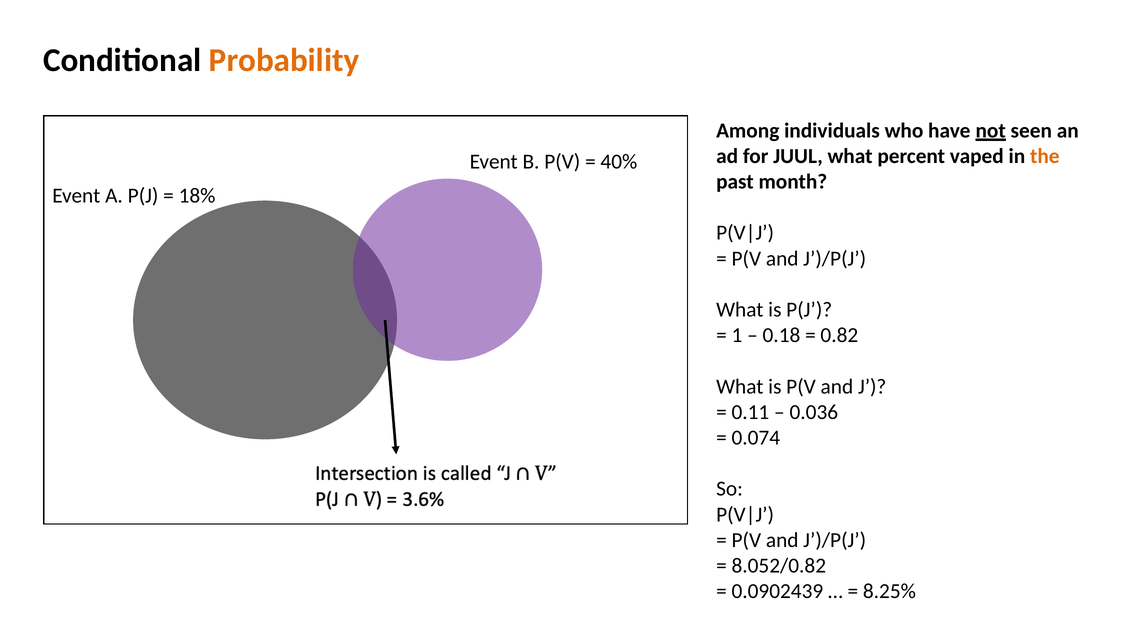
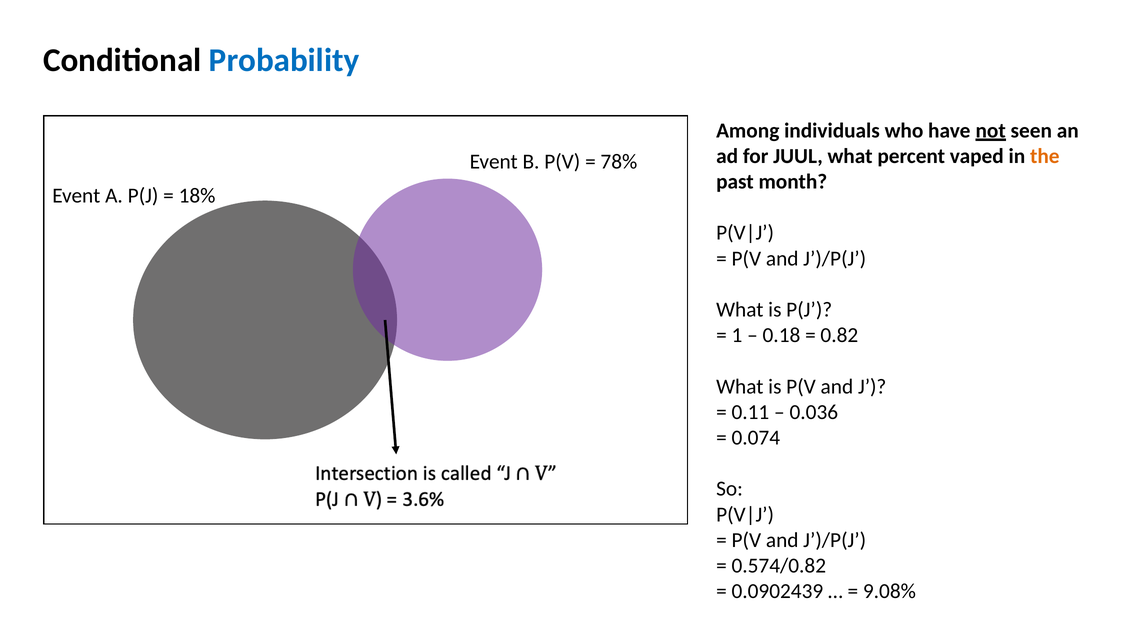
Probability colour: orange -> blue
40%: 40% -> 78%
8.052/0.82: 8.052/0.82 -> 0.574/0.82
8.25%: 8.25% -> 9.08%
